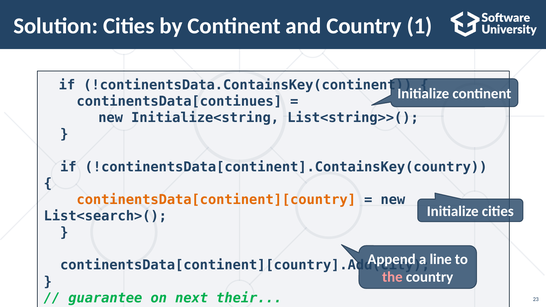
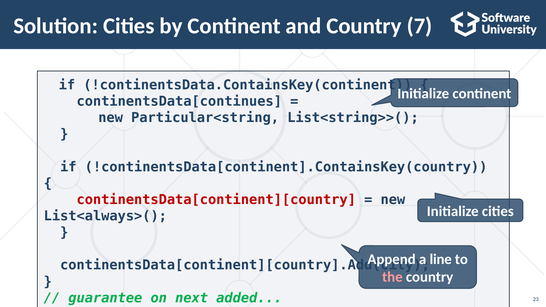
1: 1 -> 7
Initialize<string: Initialize<string -> Particular<string
continentsData[continent][country colour: orange -> red
List<search>(: List<search>( -> List<always>(
their: their -> added
